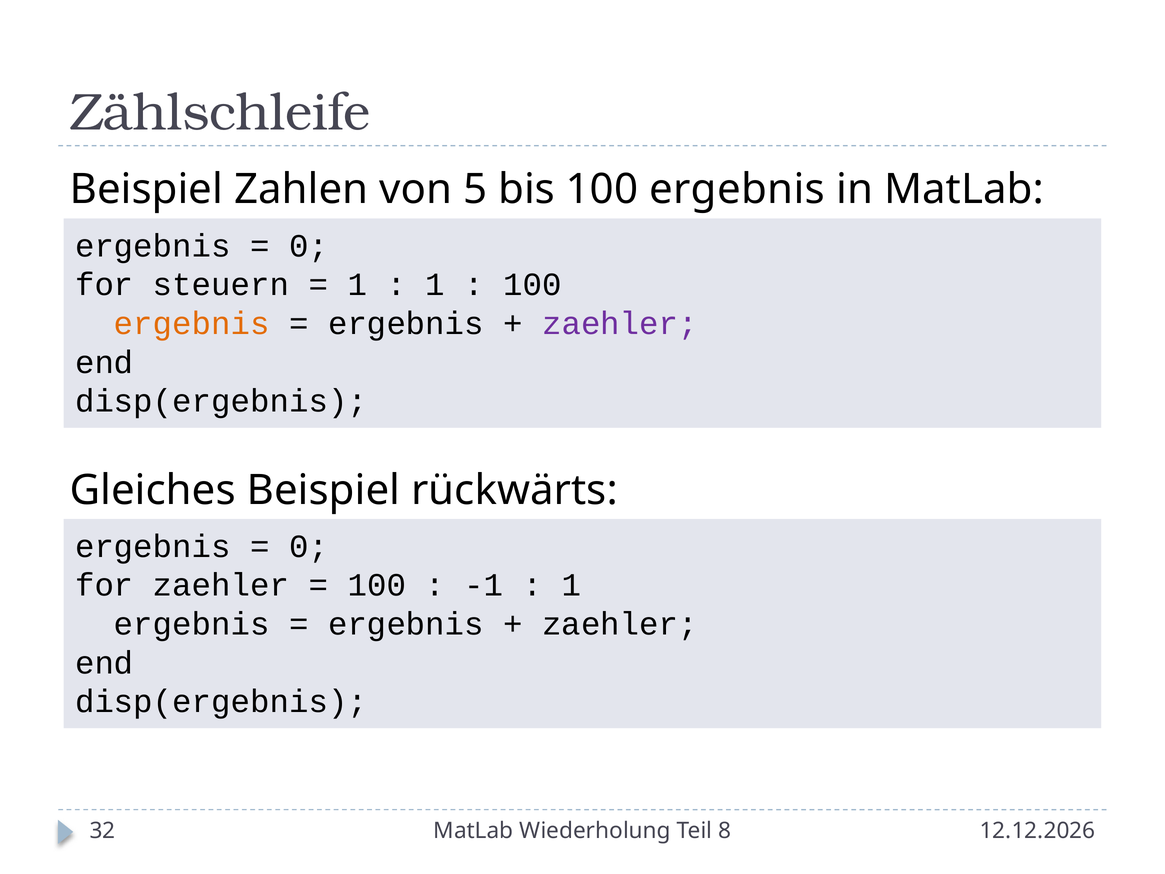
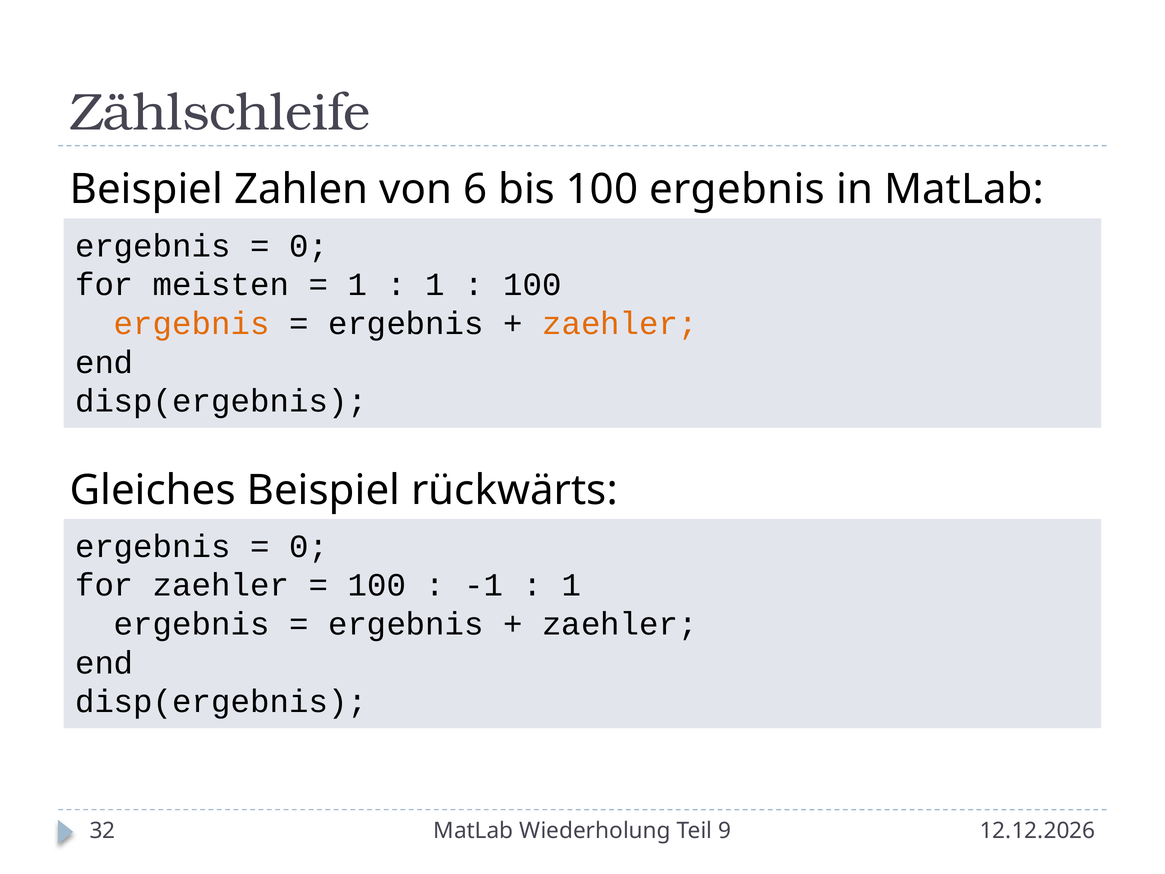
5: 5 -> 6
steuern: steuern -> meisten
zaehler at (620, 323) colour: purple -> orange
8: 8 -> 9
